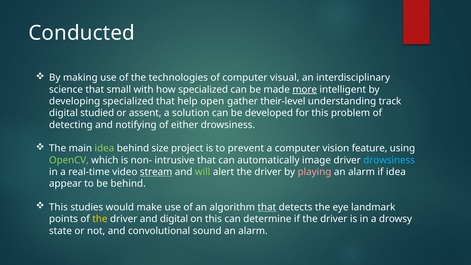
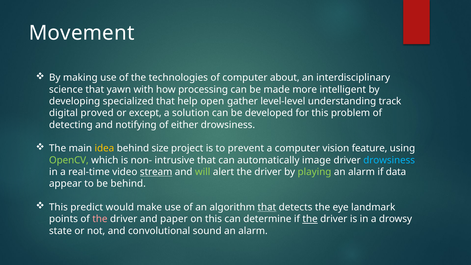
Conducted: Conducted -> Movement
visual: visual -> about
small: small -> yawn
how specialized: specialized -> processing
more underline: present -> none
their-level: their-level -> level-level
studied: studied -> proved
assent: assent -> except
idea at (104, 148) colour: light green -> yellow
playing colour: pink -> light green
if idea: idea -> data
studies: studies -> predict
the at (100, 219) colour: yellow -> pink
and digital: digital -> paper
the at (310, 219) underline: none -> present
